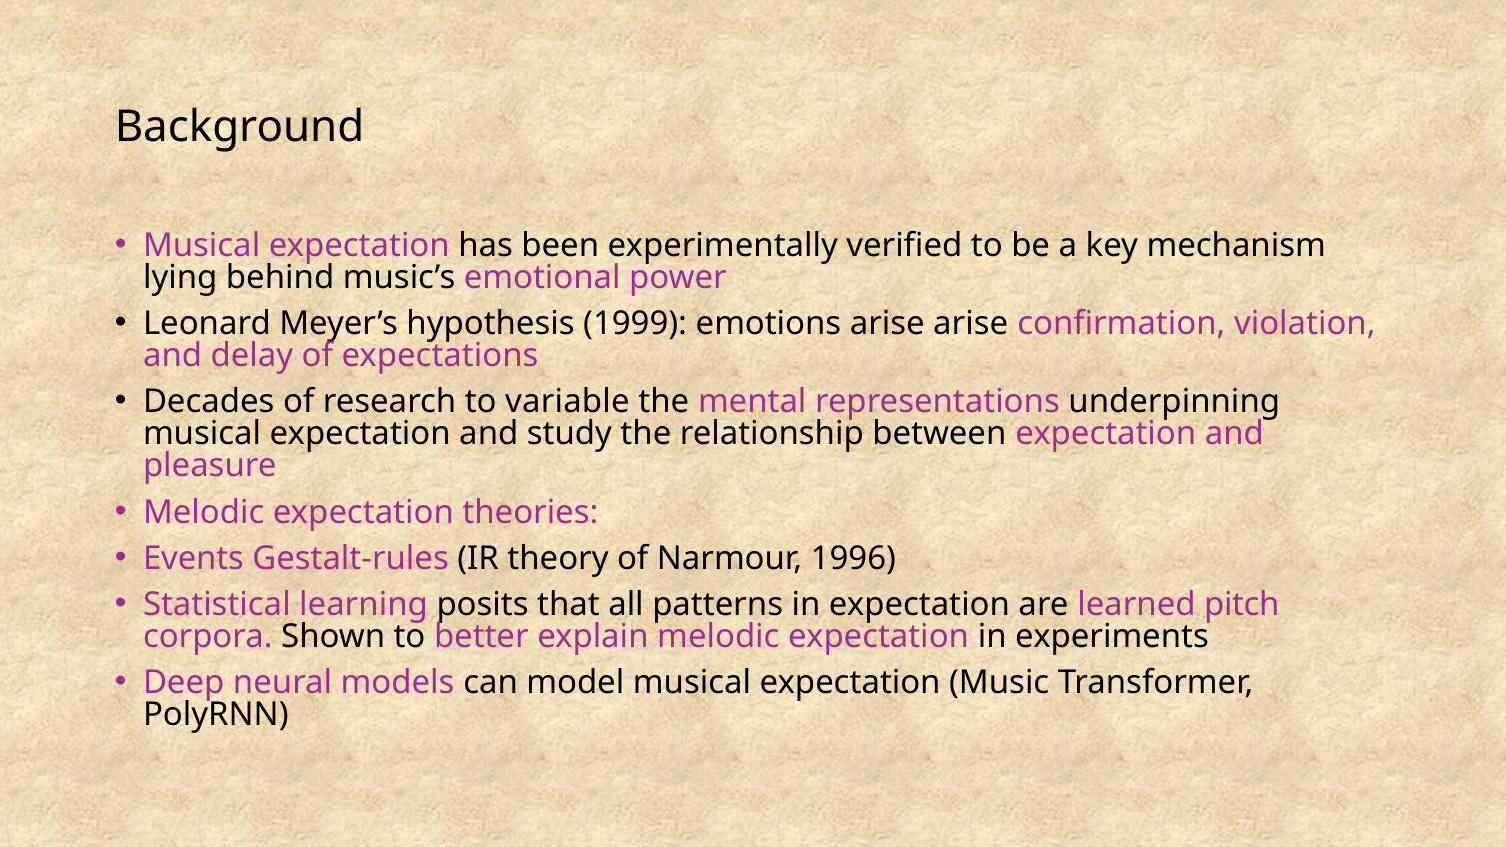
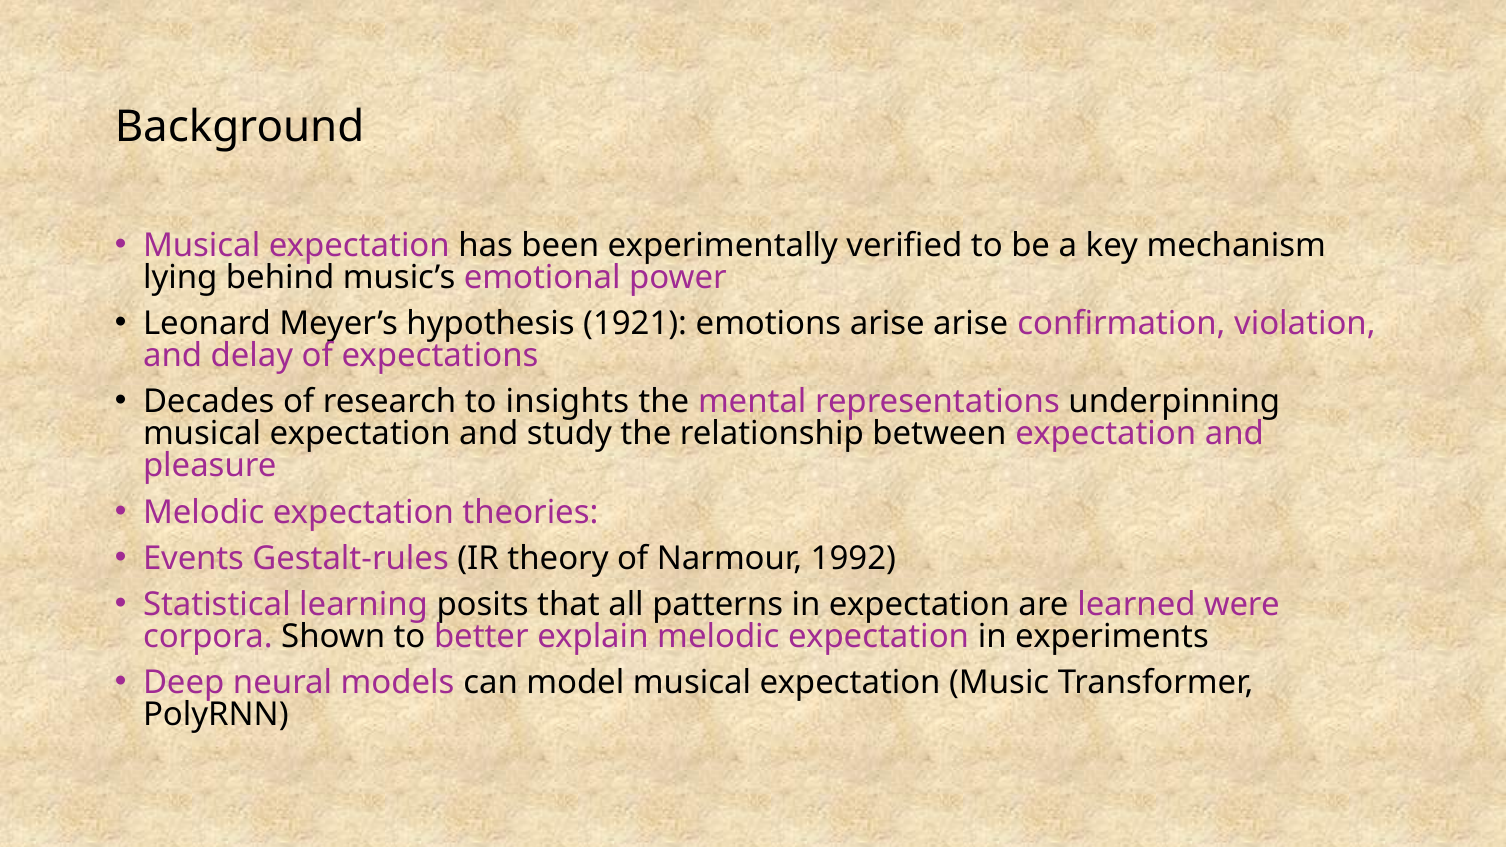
1999: 1999 -> 1921
variable: variable -> insights
1996: 1996 -> 1992
pitch: pitch -> were
